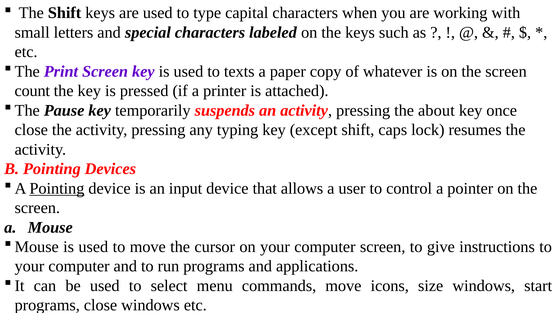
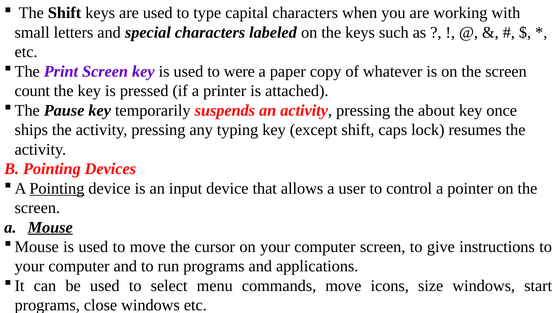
texts: texts -> were
close at (31, 130): close -> ships
Mouse underline: none -> present
